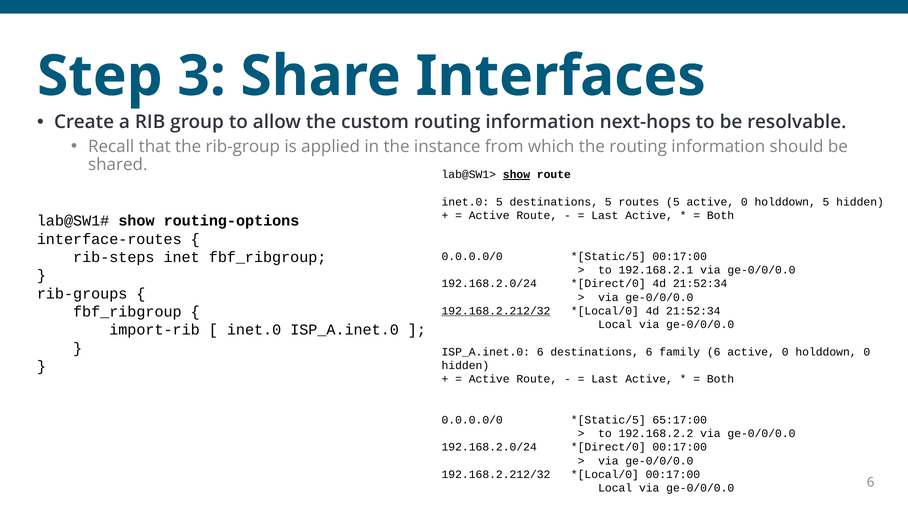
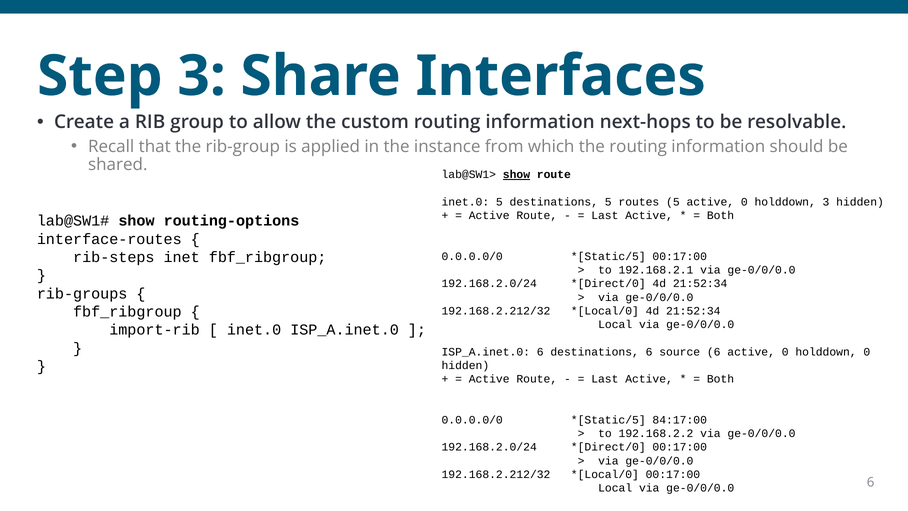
holddown 5: 5 -> 3
192.168.2.212/32 at (496, 311) underline: present -> none
family: family -> source
65:17:00: 65:17:00 -> 84:17:00
